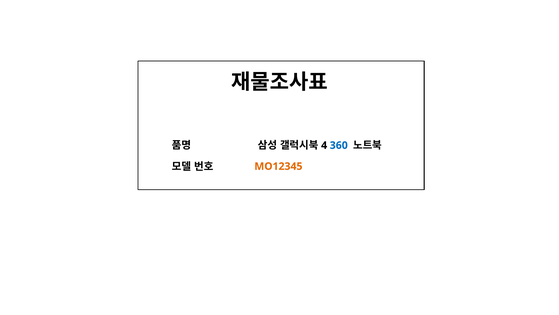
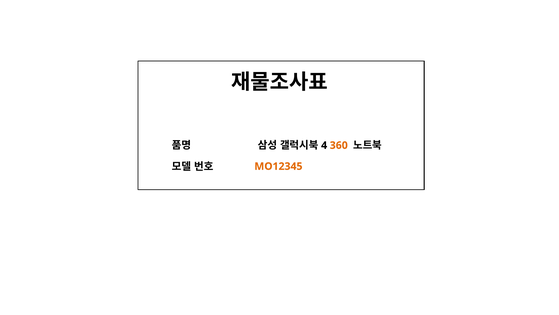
360 colour: blue -> orange
